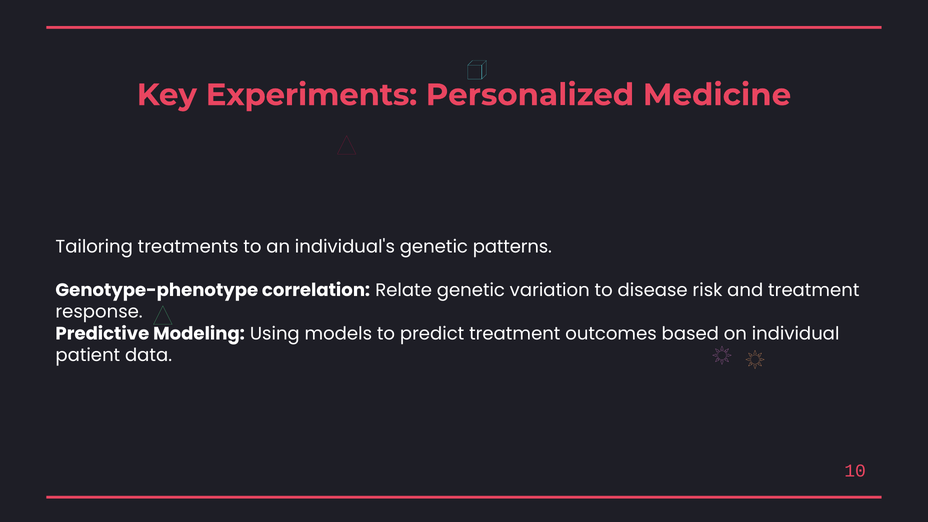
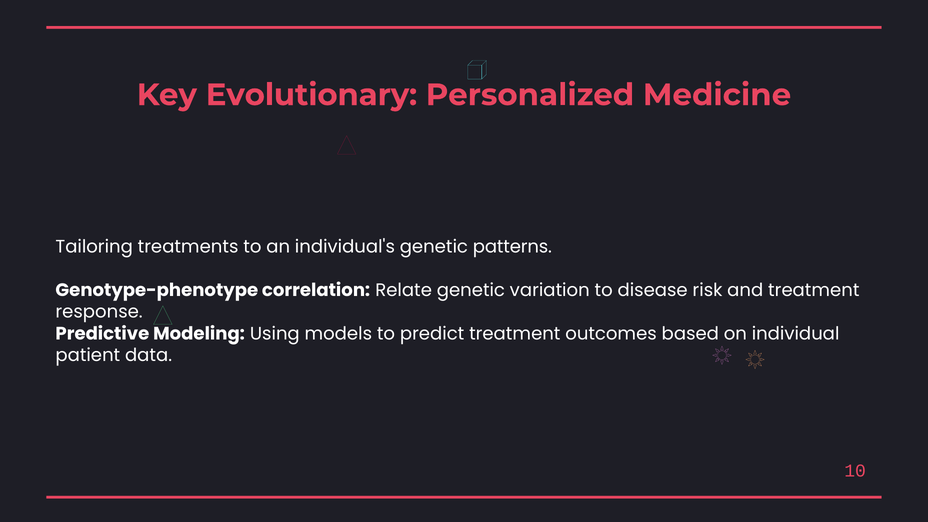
Experiments: Experiments -> Evolutionary
